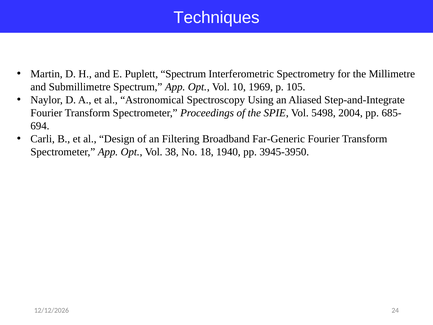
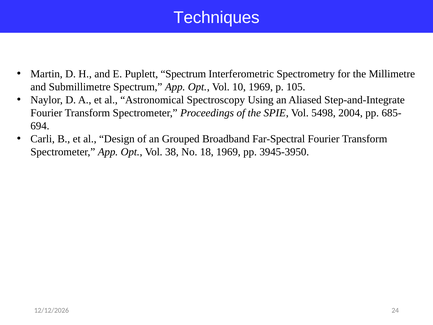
Filtering: Filtering -> Grouped
Far-Generic: Far-Generic -> Far-Spectral
18 1940: 1940 -> 1969
